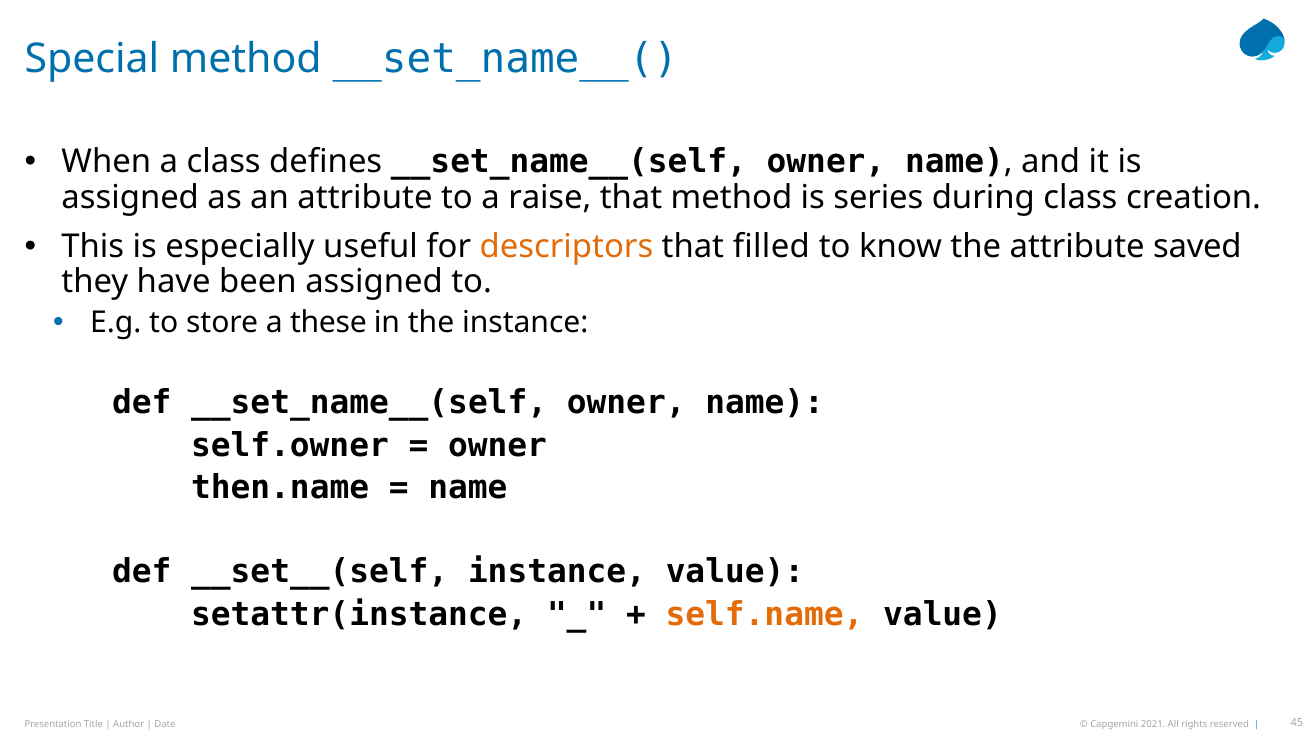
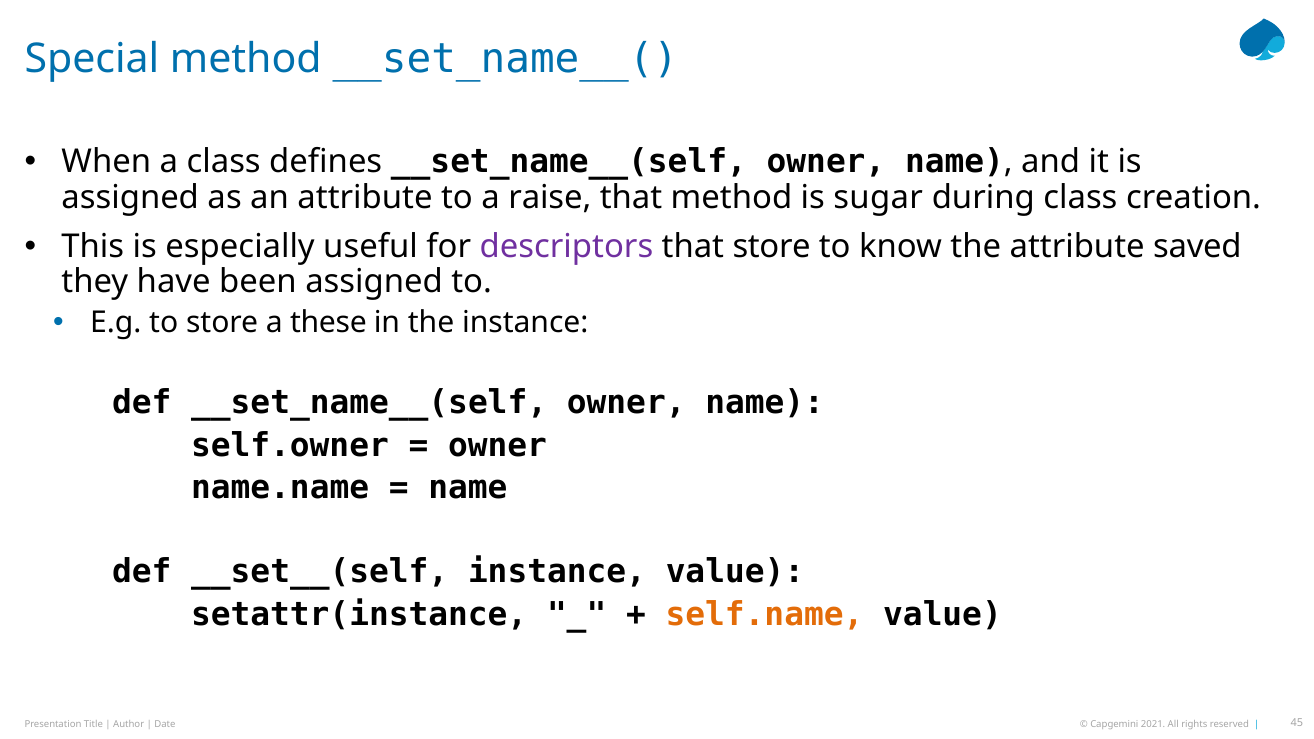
series: series -> sugar
descriptors colour: orange -> purple
that filled: filled -> store
then.name: then.name -> name.name
